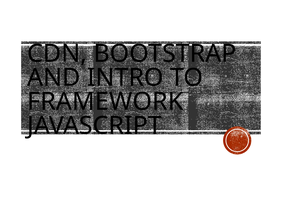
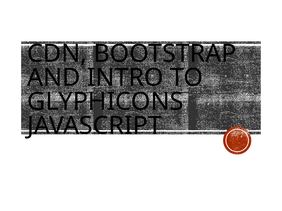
FRAMEWORK: FRAMEWORK -> GLYPHICONS
